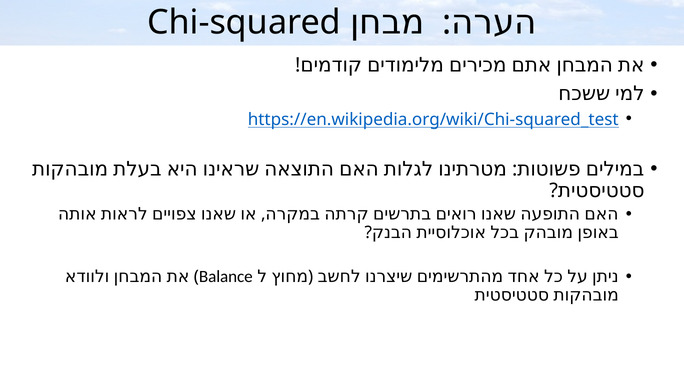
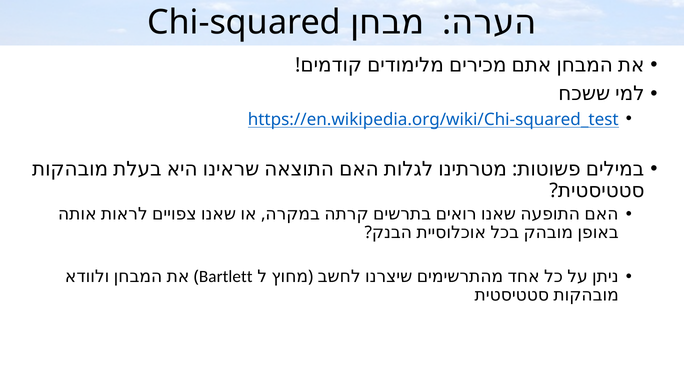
Balance: Balance -> Bartlett
